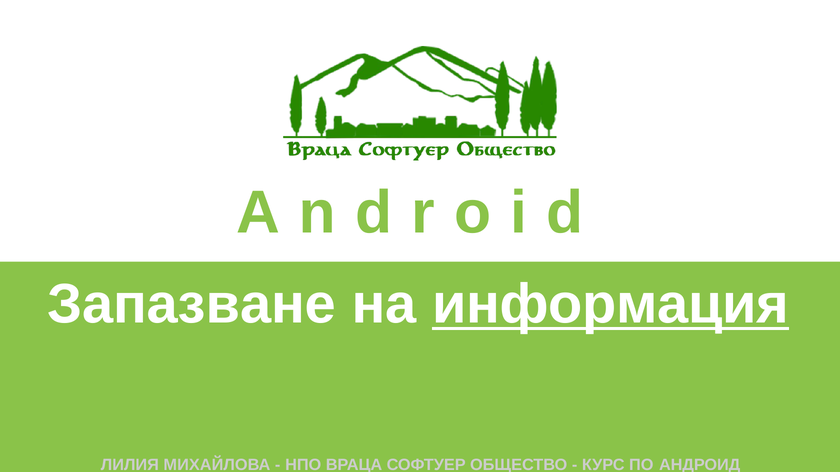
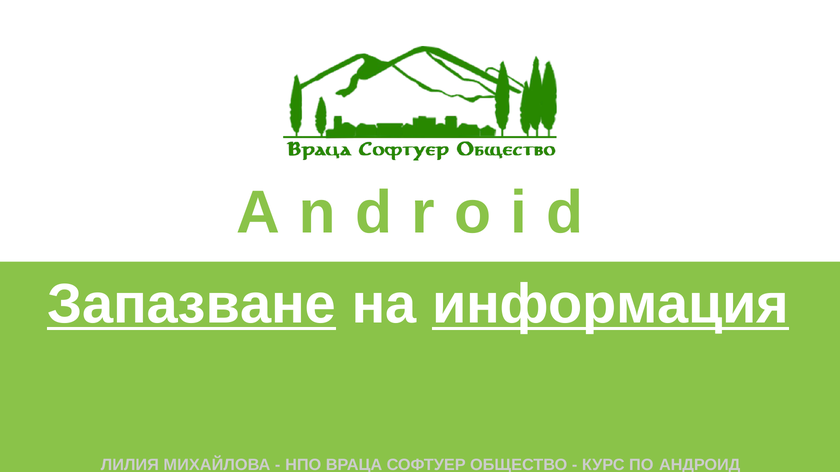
Запазване underline: none -> present
